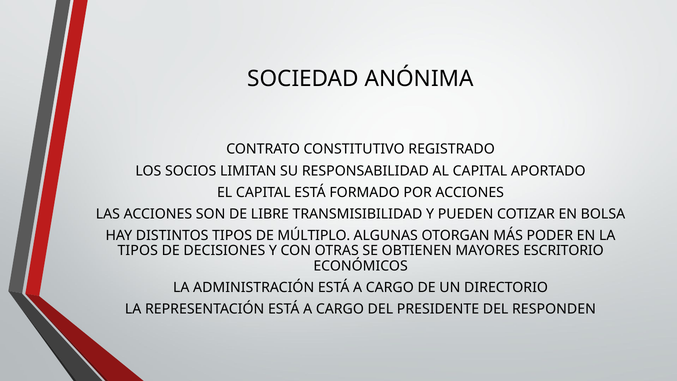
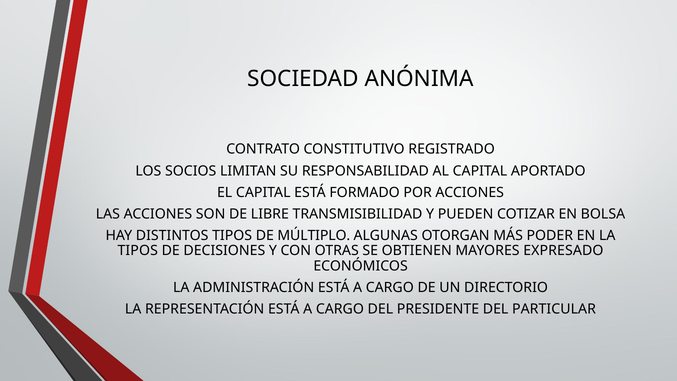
ESCRITORIO: ESCRITORIO -> EXPRESADO
RESPONDEN: RESPONDEN -> PARTICULAR
